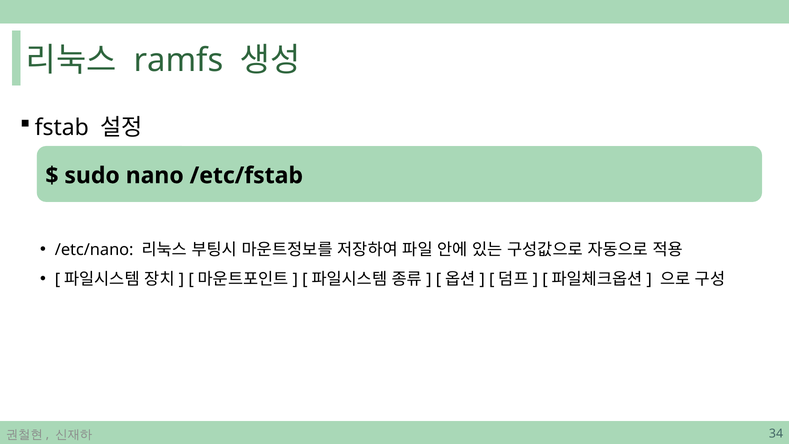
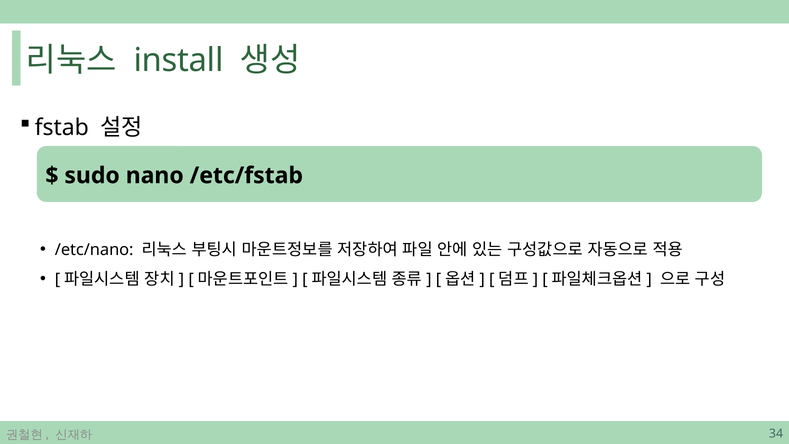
ramfs: ramfs -> install
